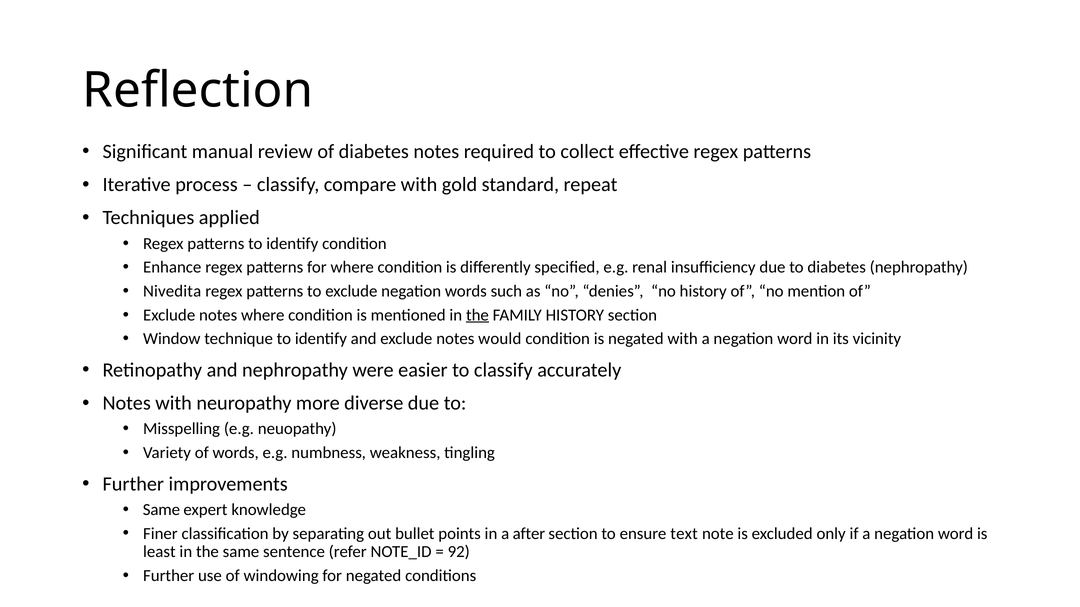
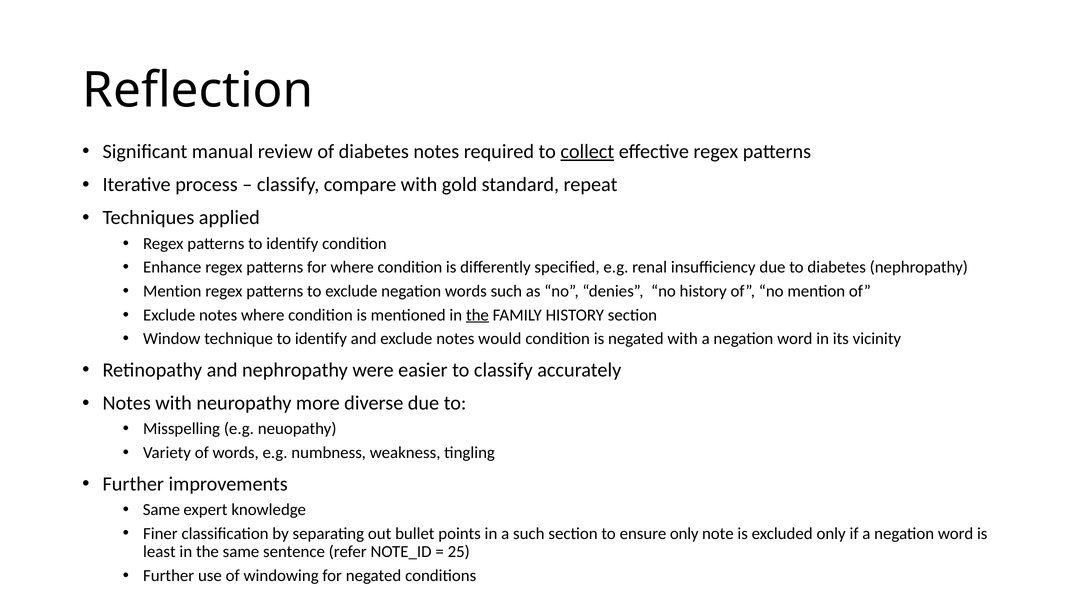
collect underline: none -> present
Nivedita at (172, 291): Nivedita -> Mention
a after: after -> such
ensure text: text -> only
92: 92 -> 25
